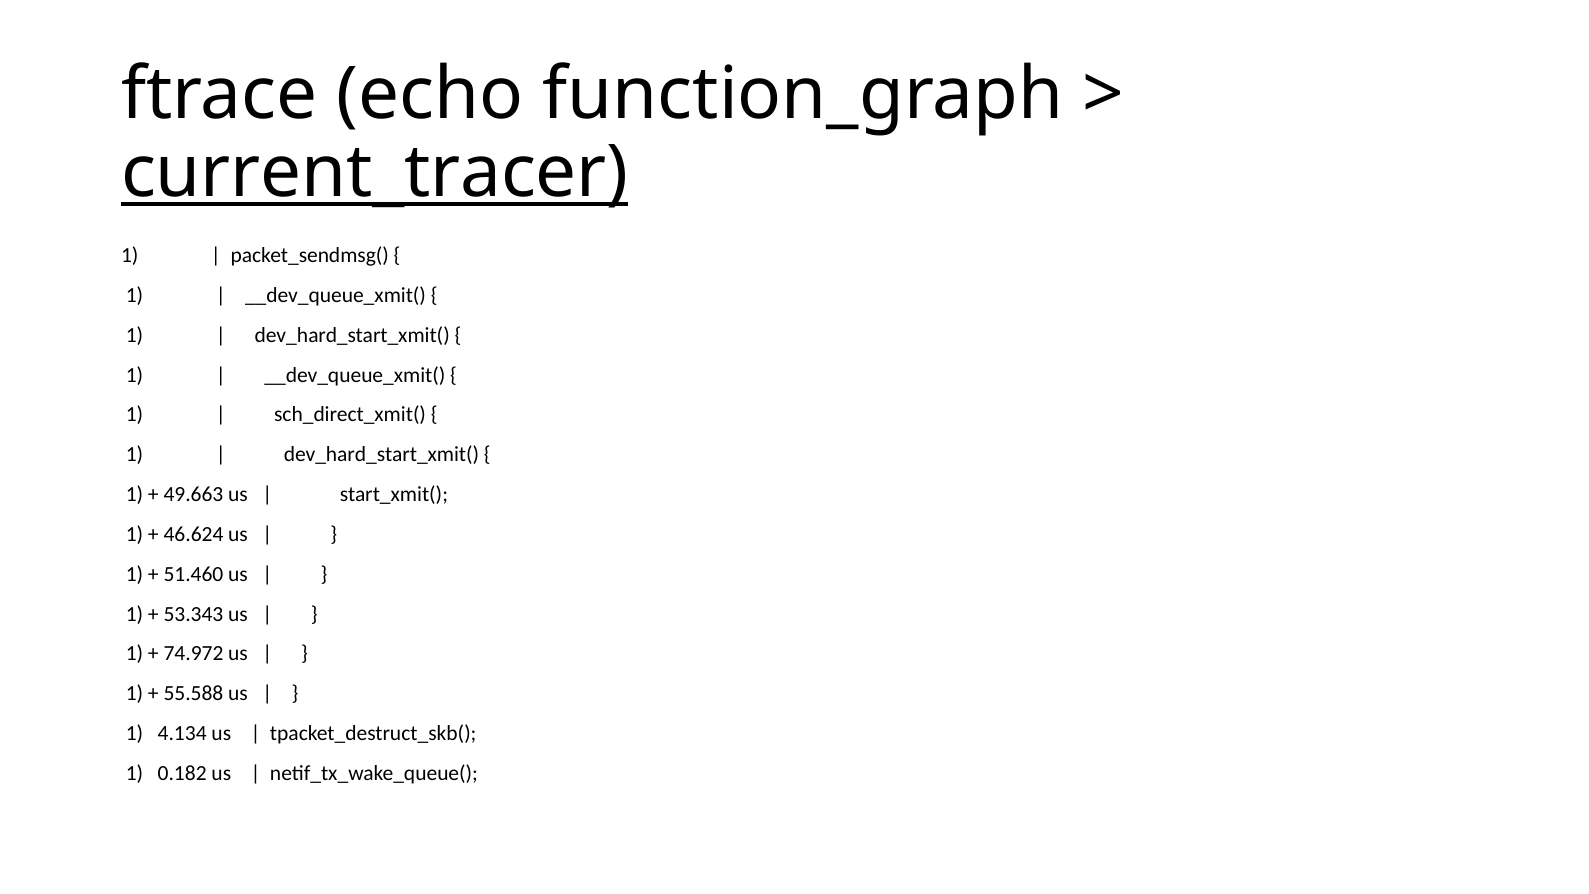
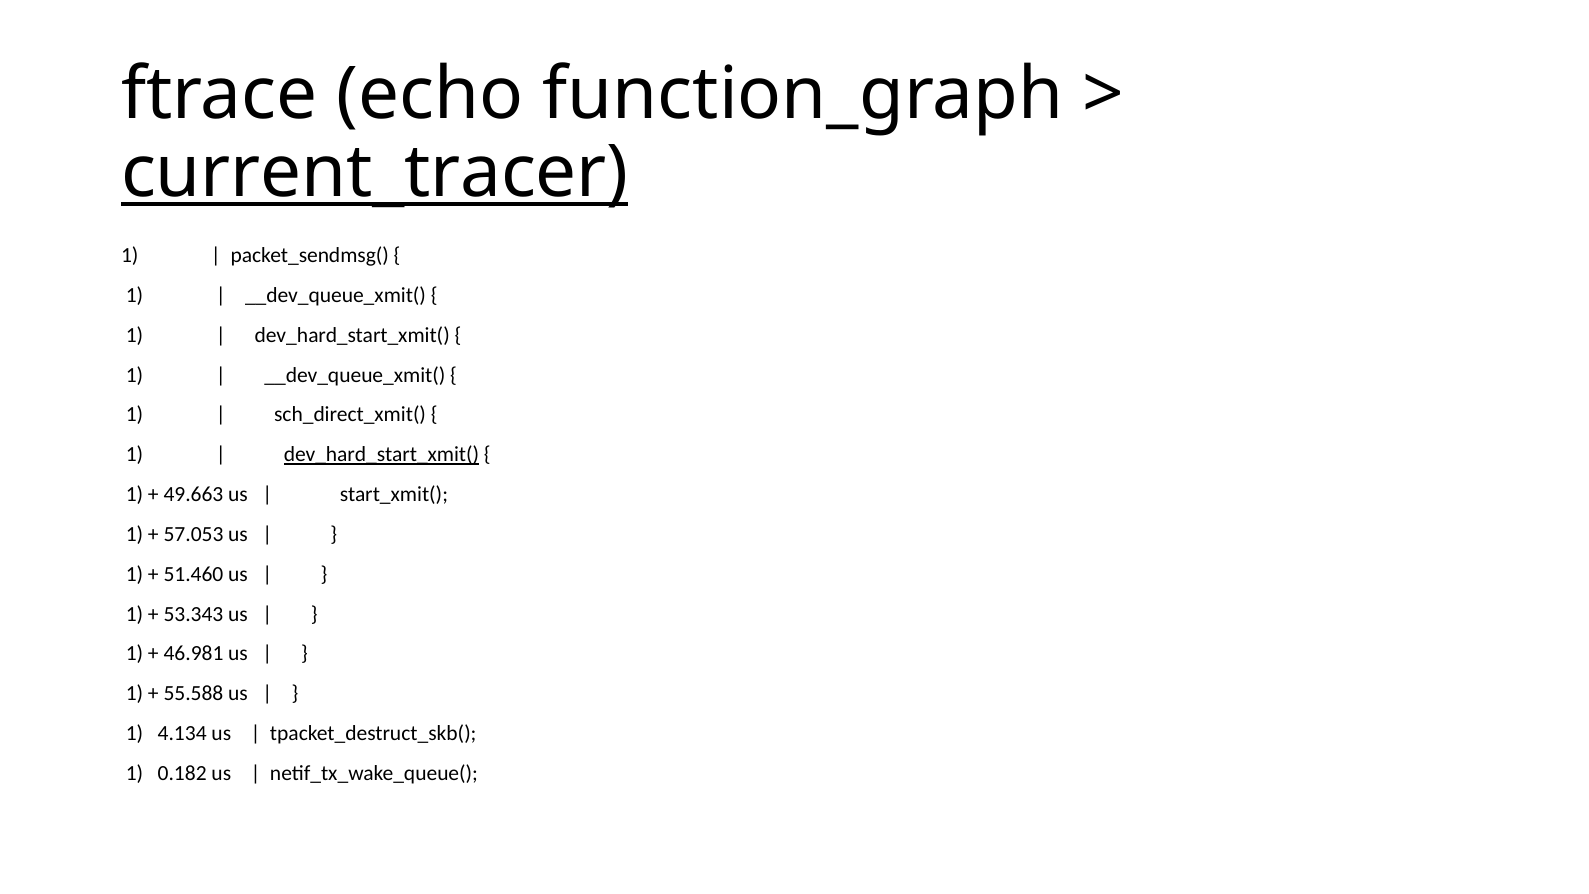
dev_hard_start_xmit( at (381, 455) underline: none -> present
46.624: 46.624 -> 57.053
74.972: 74.972 -> 46.981
